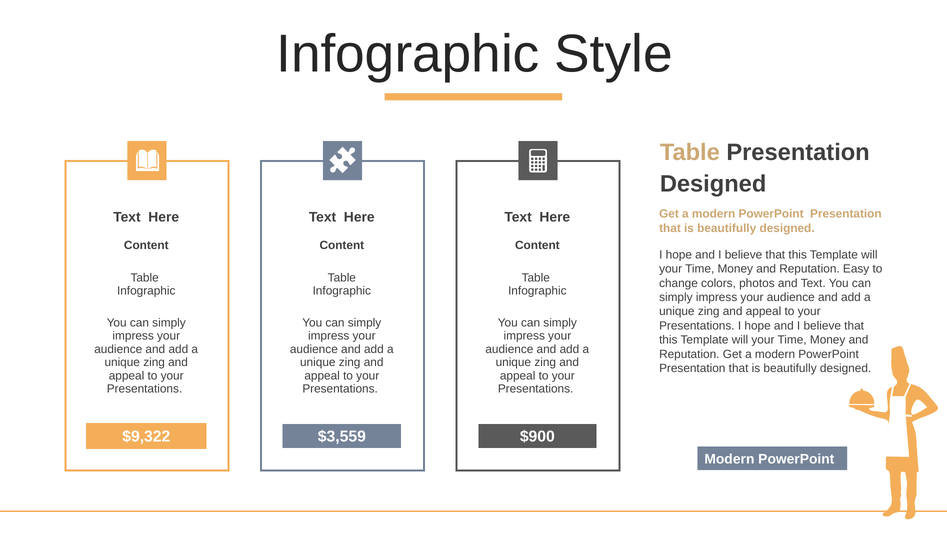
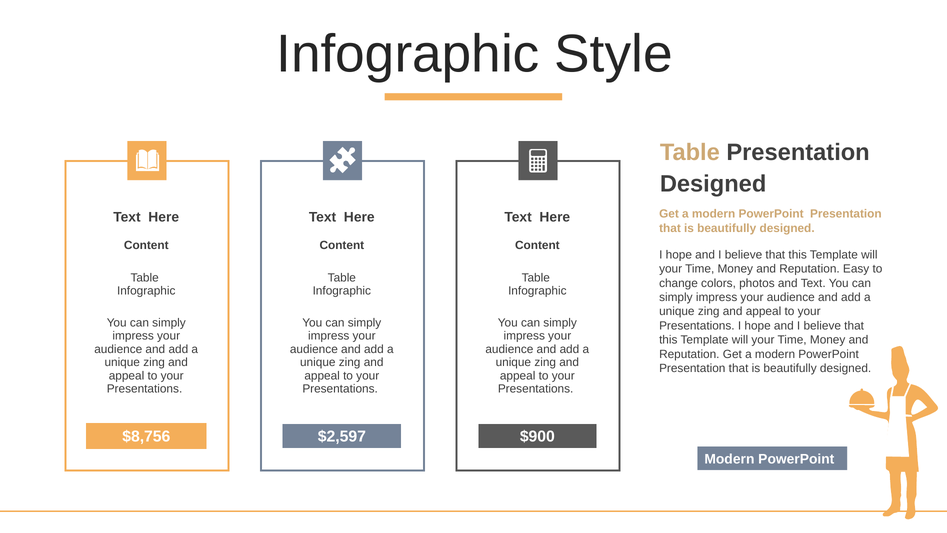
$9,322: $9,322 -> $8,756
$3,559: $3,559 -> $2,597
